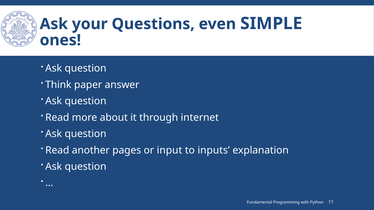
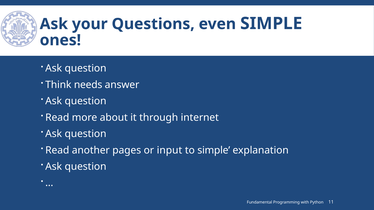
paper: paper -> needs
to inputs: inputs -> simple
